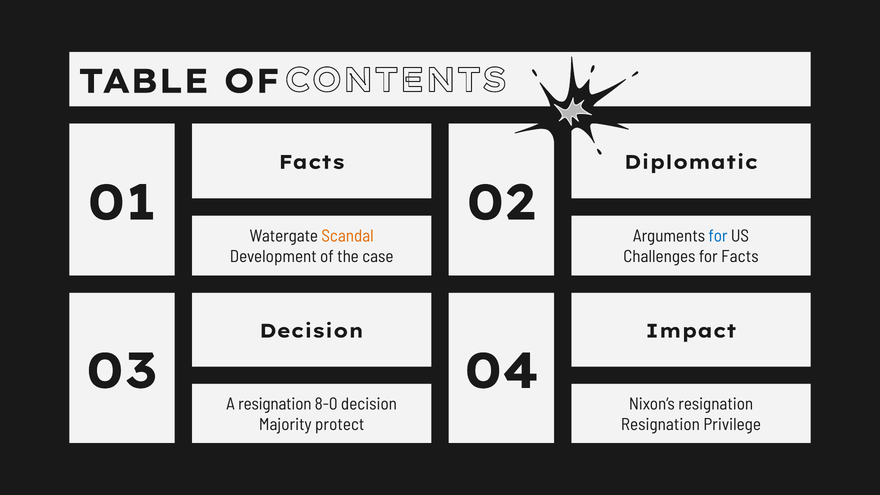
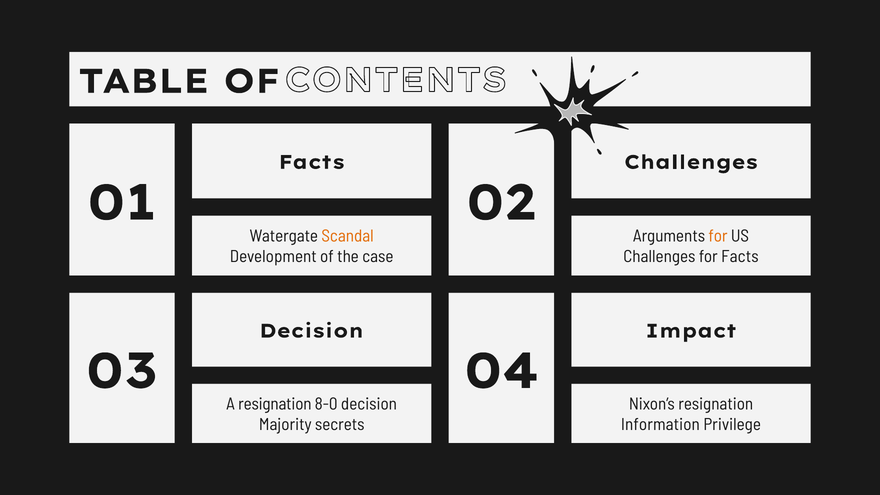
Diplomatic at (691, 162): Diplomatic -> Challenges
for at (718, 236) colour: blue -> orange
protect: protect -> secrets
Resignation at (660, 425): Resignation -> Information
